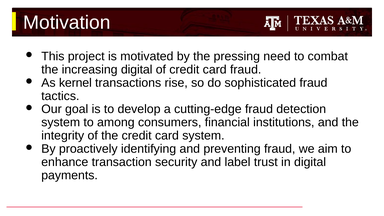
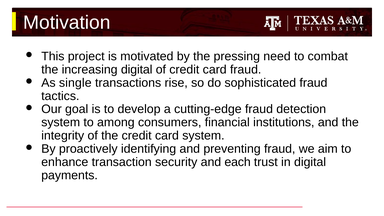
kernel: kernel -> single
label: label -> each
